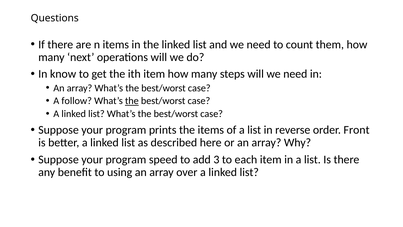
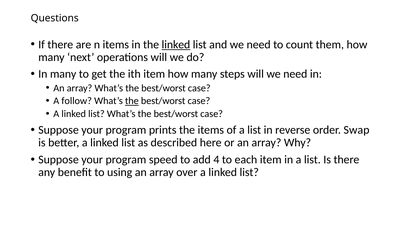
linked at (176, 44) underline: none -> present
In know: know -> many
Front: Front -> Swap
3: 3 -> 4
